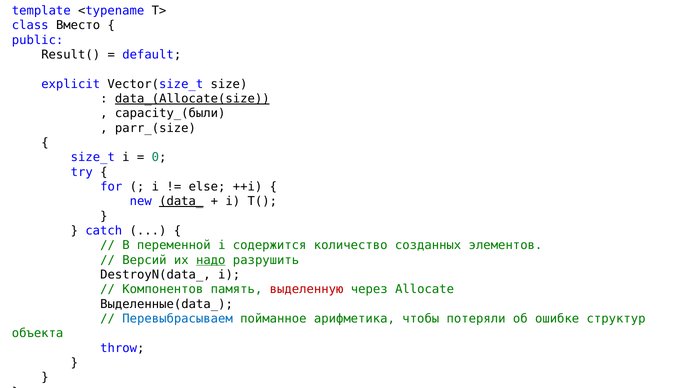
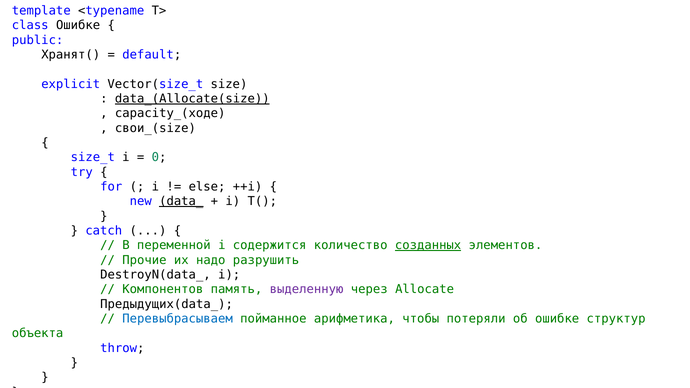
class Вместо: Вместо -> Ошибке
Result(: Result( -> Хранят(
capacity_(были: capacity_(были -> capacity_(ходе
parr_(size: parr_(size -> свои_(size
созданных underline: none -> present
Версий: Версий -> Прочие
надо underline: present -> none
выделенную colour: red -> purple
Выделенные(data_: Выделенные(data_ -> Предыдущих(data_
